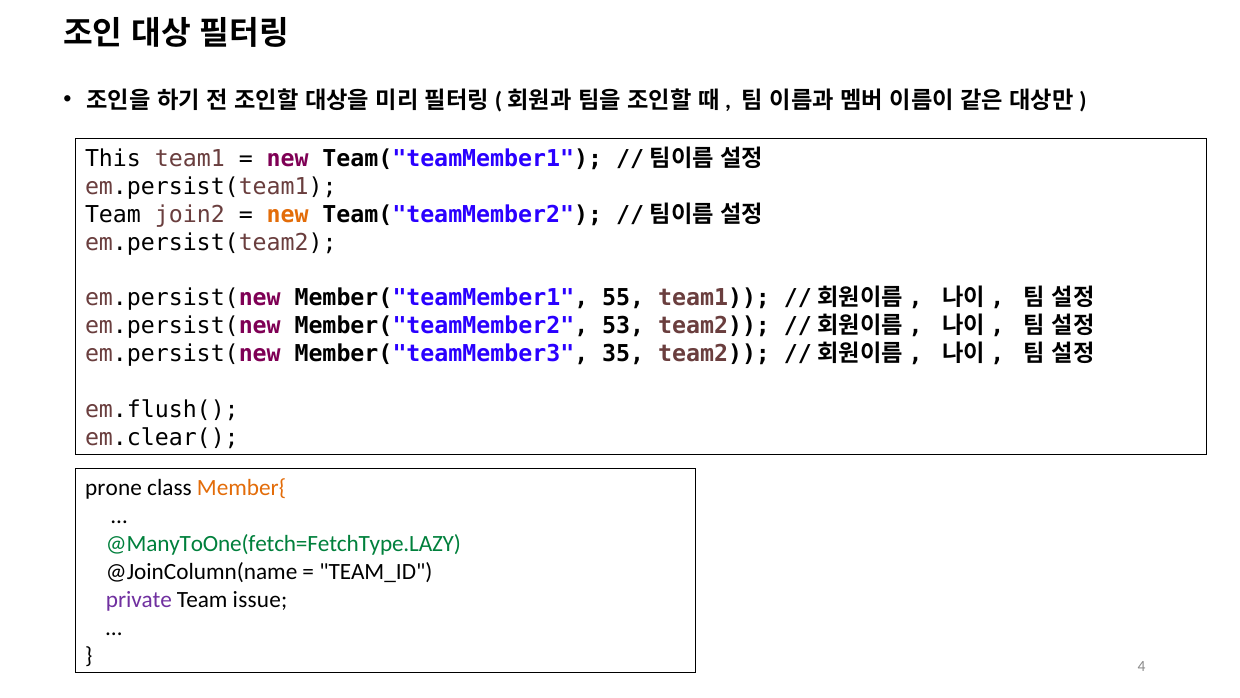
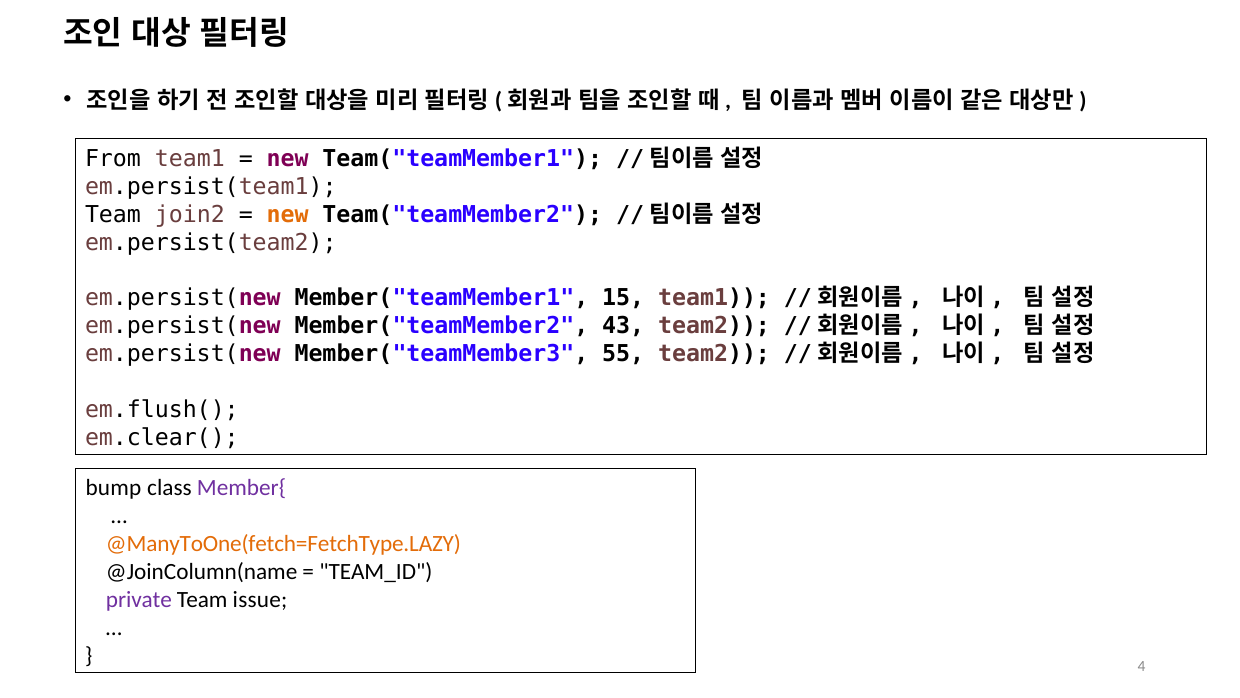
This: This -> From
55: 55 -> 15
53: 53 -> 43
35: 35 -> 55
prone: prone -> bump
Member{ colour: orange -> purple
@ManyToOne(fetch=FetchType.LAZY colour: green -> orange
